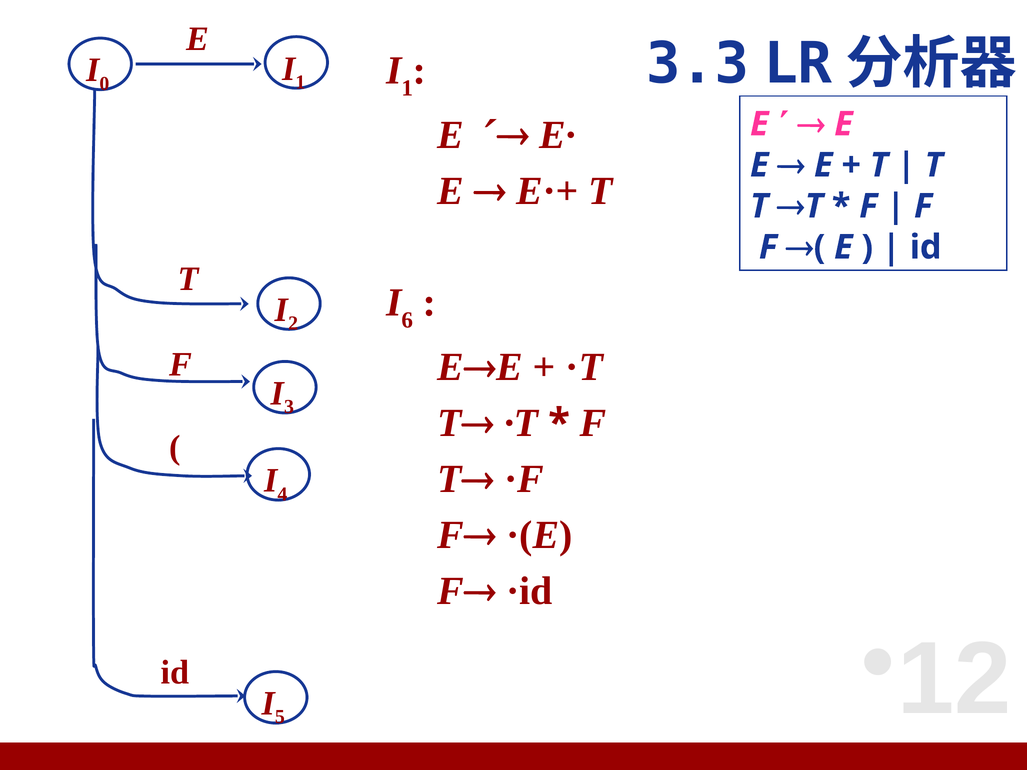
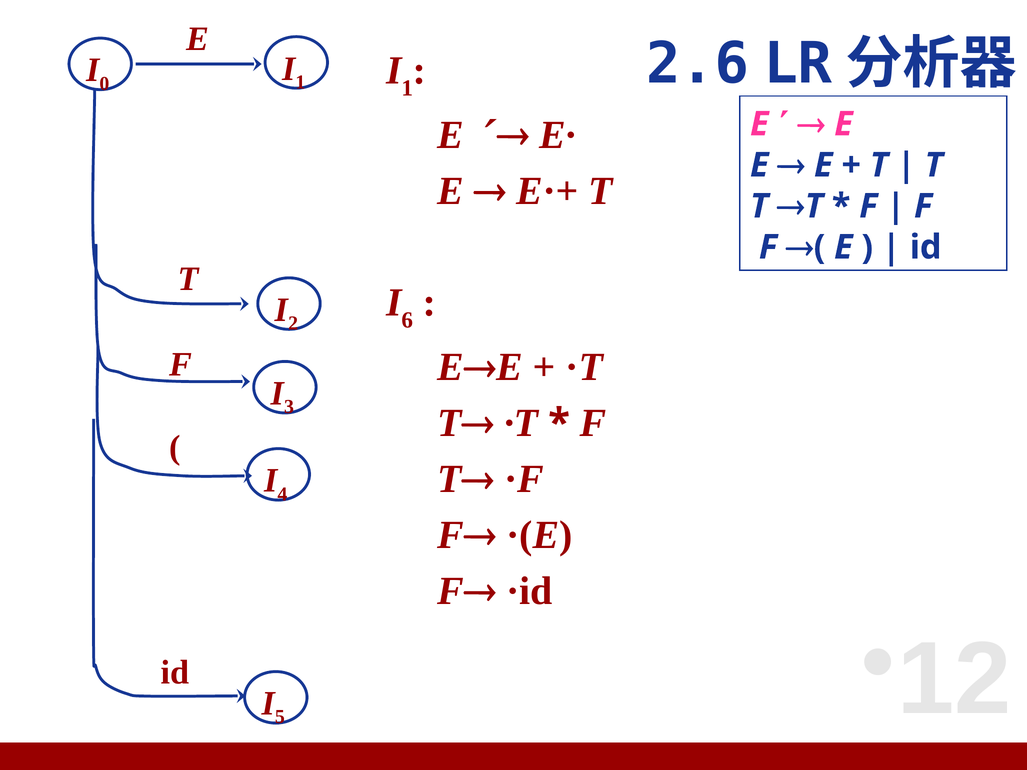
3.3: 3.3 -> 2.6
